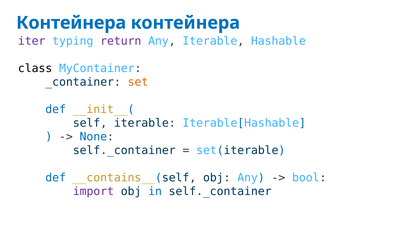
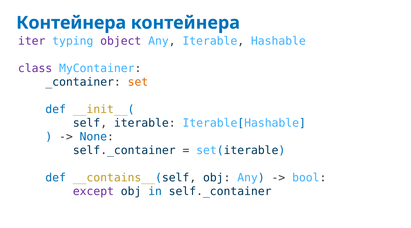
return: return -> object
class colour: black -> purple
import: import -> except
